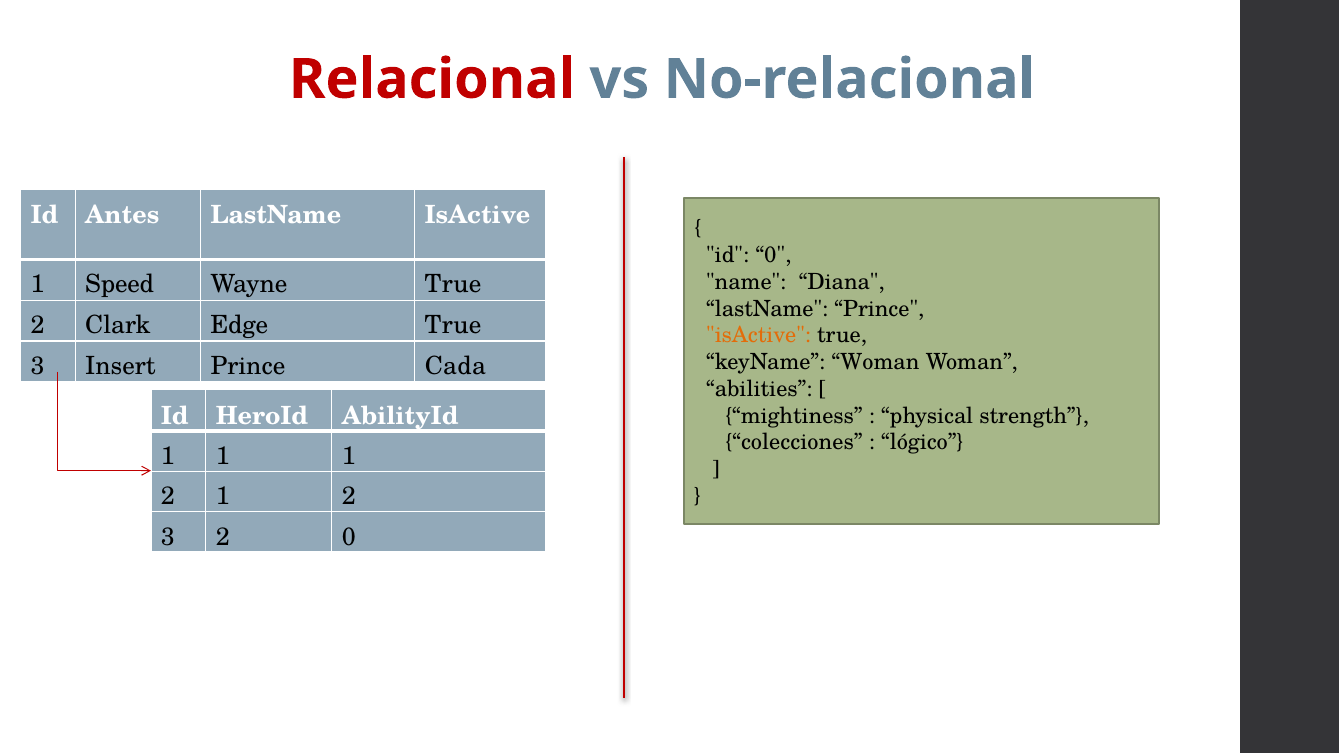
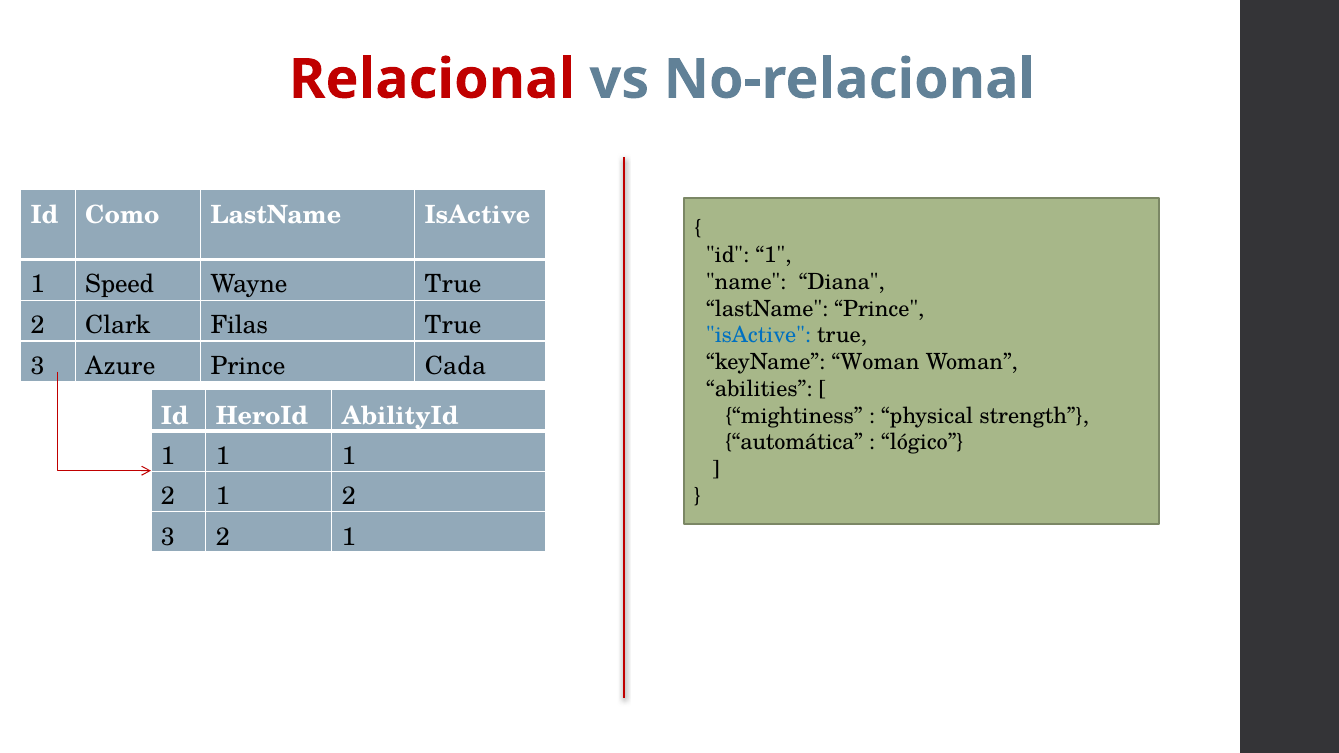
Antes: Antes -> Como
id 0: 0 -> 1
Edge: Edge -> Filas
isActive at (759, 336) colour: orange -> blue
Insert: Insert -> Azure
colecciones: colecciones -> automática
3 2 0: 0 -> 1
